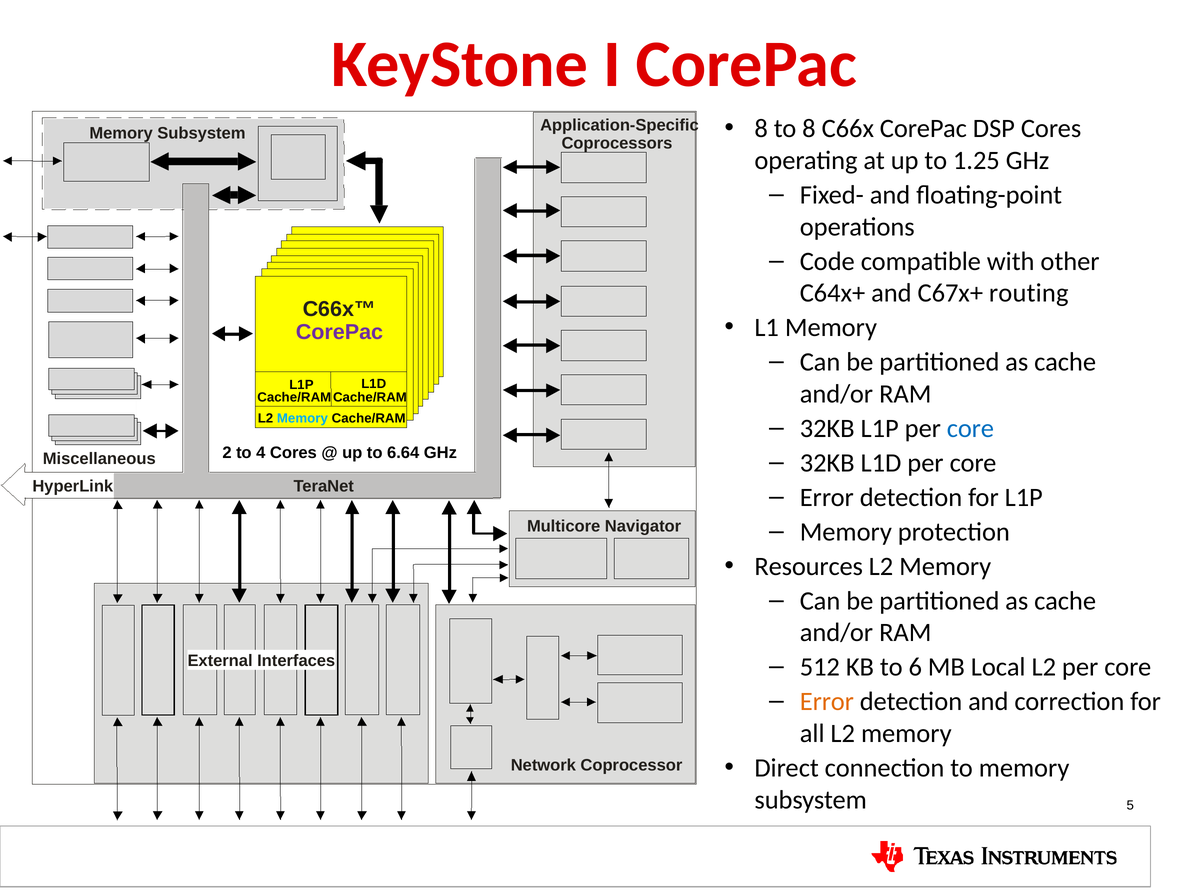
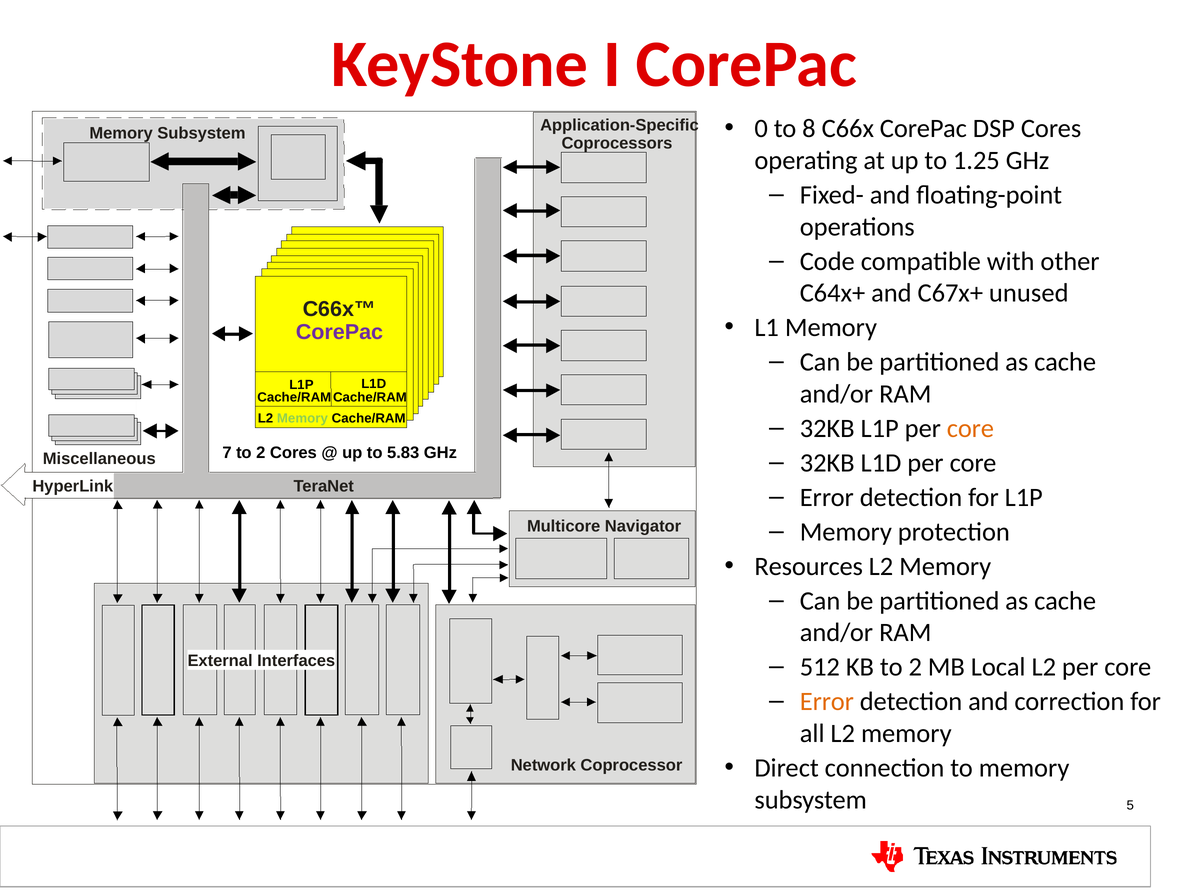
8 at (761, 129): 8 -> 0
routing: routing -> unused
Memory at (302, 418) colour: light blue -> light green
core at (970, 428) colour: blue -> orange
2: 2 -> 7
4 at (261, 453): 4 -> 2
6.64: 6.64 -> 5.83
KB to 6: 6 -> 2
